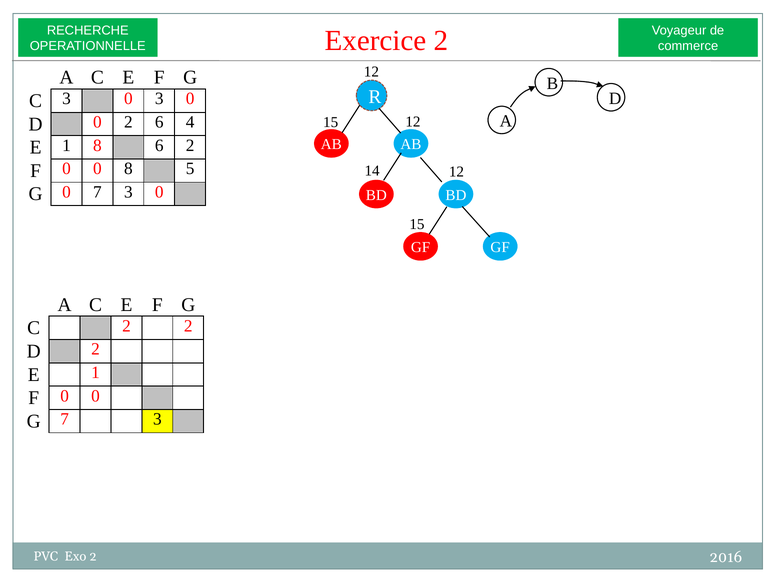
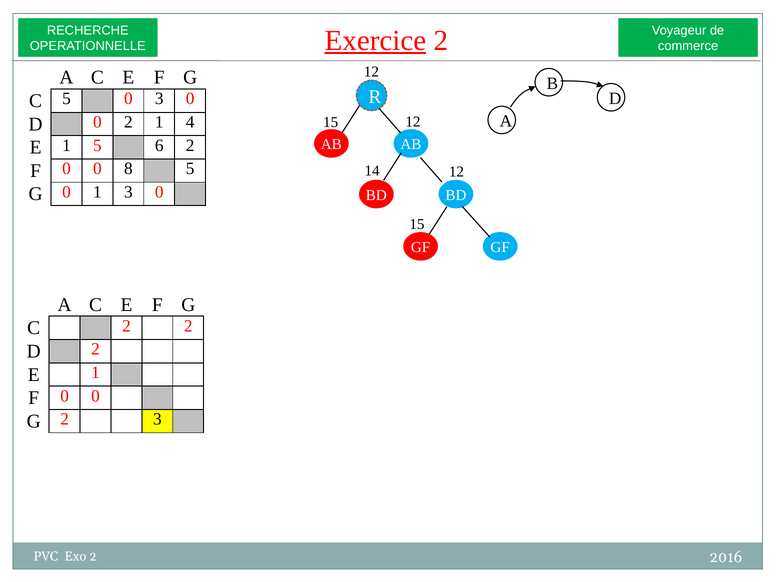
Exercice underline: none -> present
C 3: 3 -> 5
2 6: 6 -> 1
1 8: 8 -> 5
0 7: 7 -> 1
G 7: 7 -> 2
